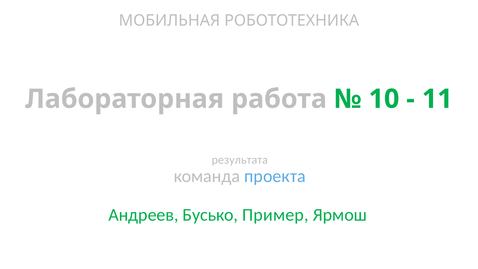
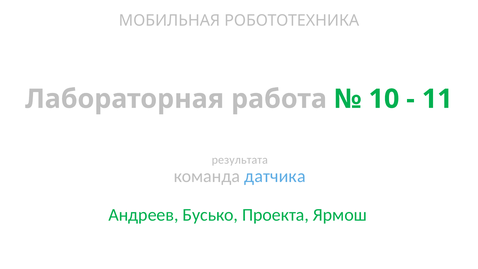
проекта: проекта -> датчика
Пример: Пример -> Проекта
